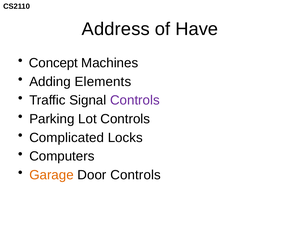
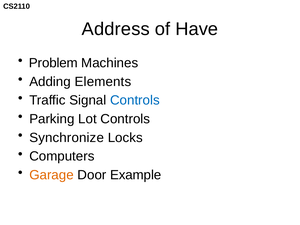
Concept: Concept -> Problem
Controls at (135, 100) colour: purple -> blue
Complicated: Complicated -> Synchronize
Door Controls: Controls -> Example
